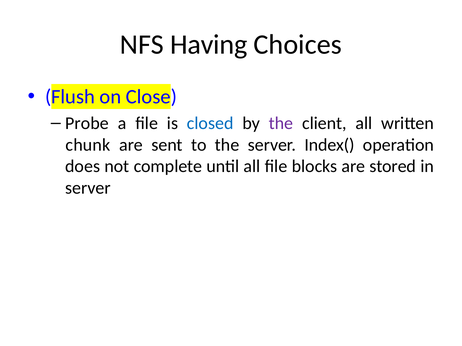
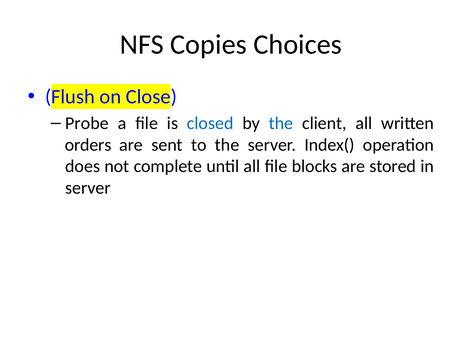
Having: Having -> Copies
the at (281, 123) colour: purple -> blue
chunk: chunk -> orders
